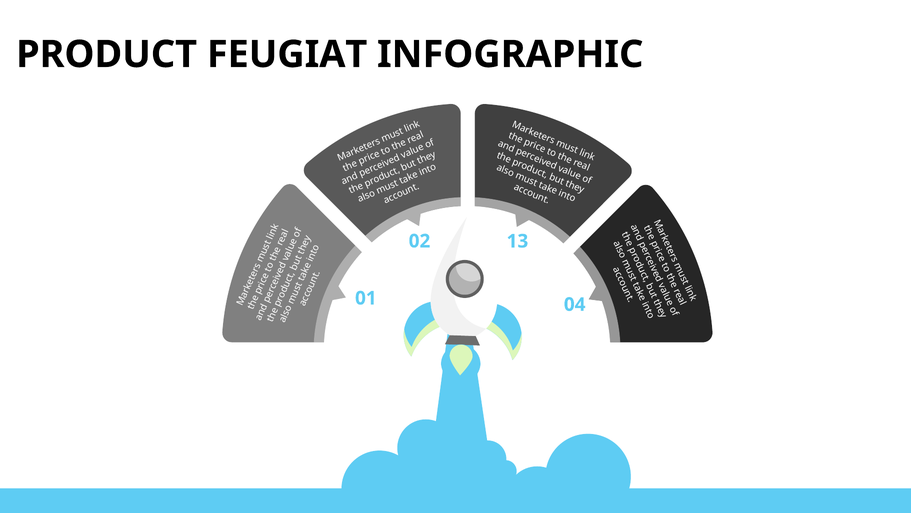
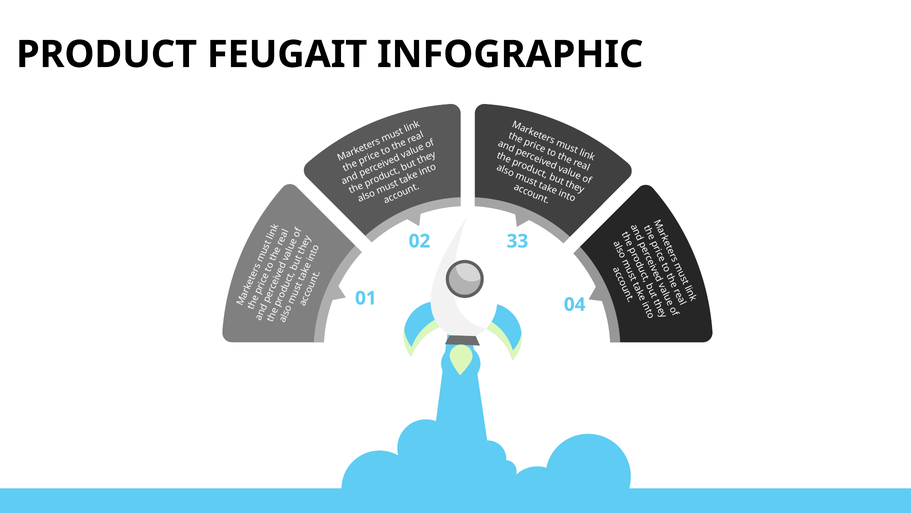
FEUGIAT: FEUGIAT -> FEUGAIT
13: 13 -> 33
